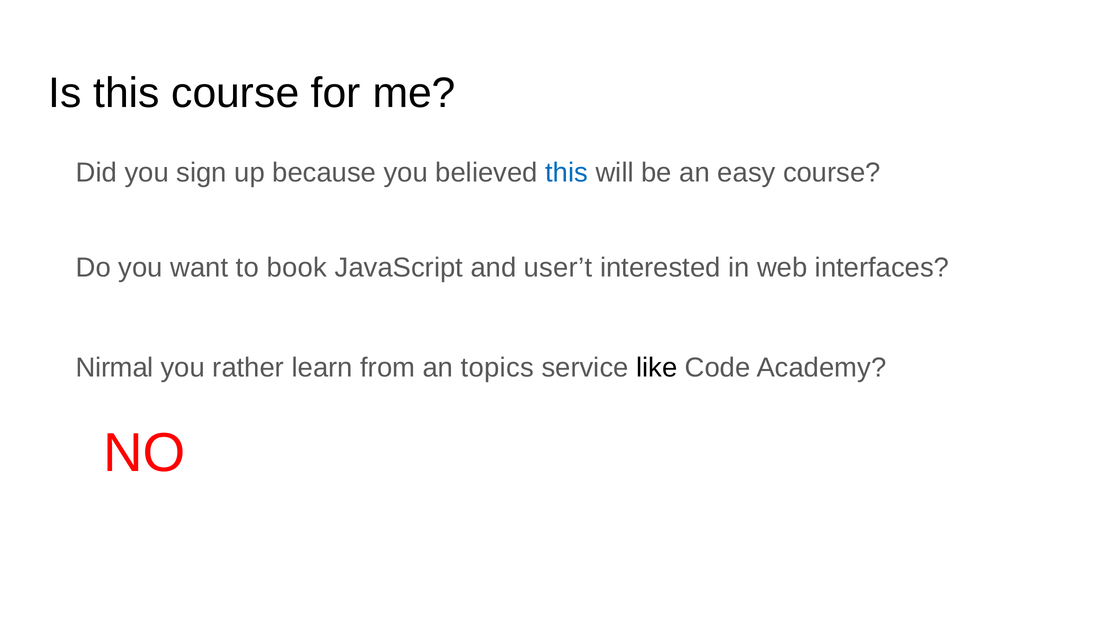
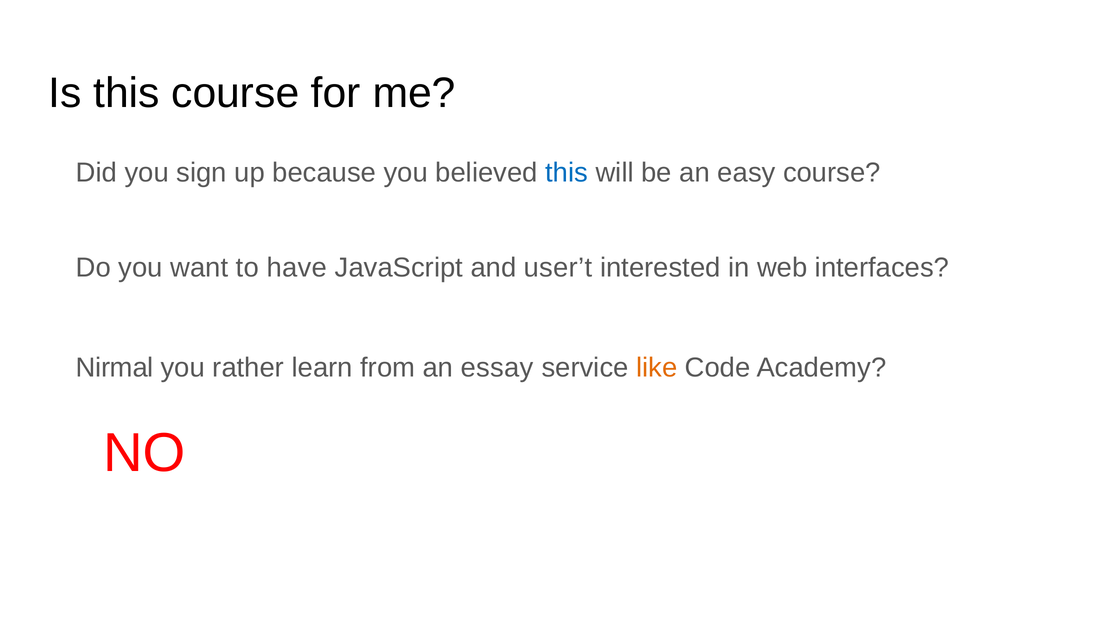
book: book -> have
topics: topics -> essay
like colour: black -> orange
